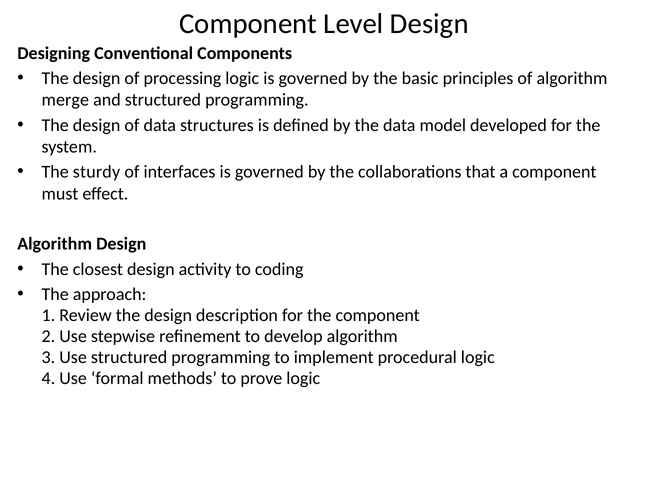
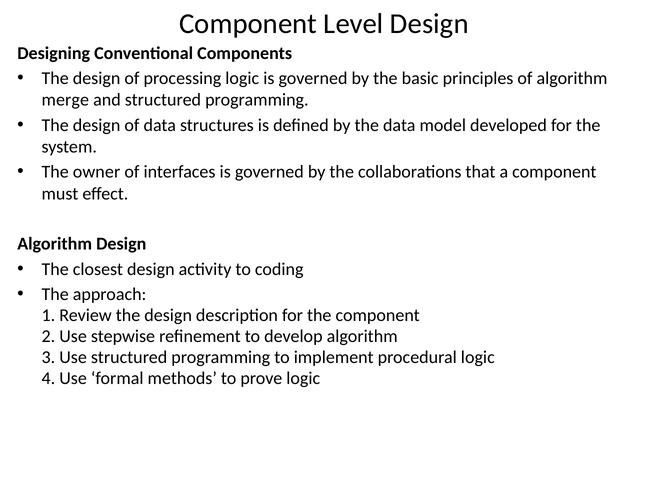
sturdy: sturdy -> owner
